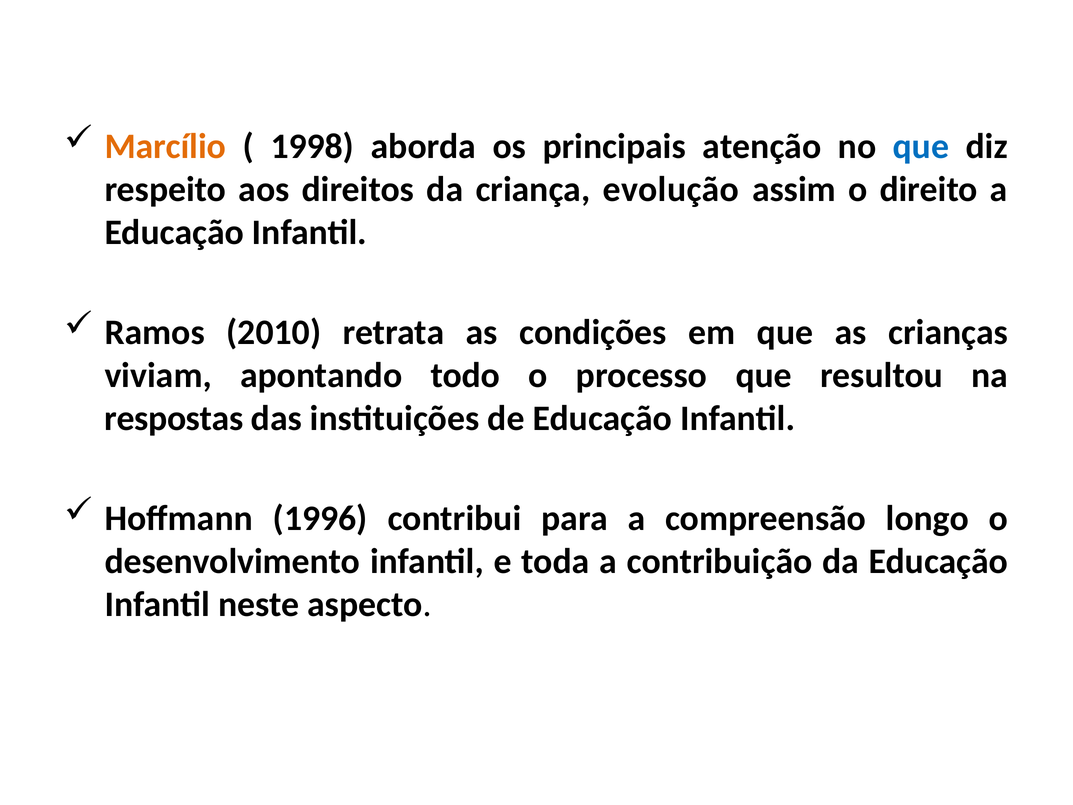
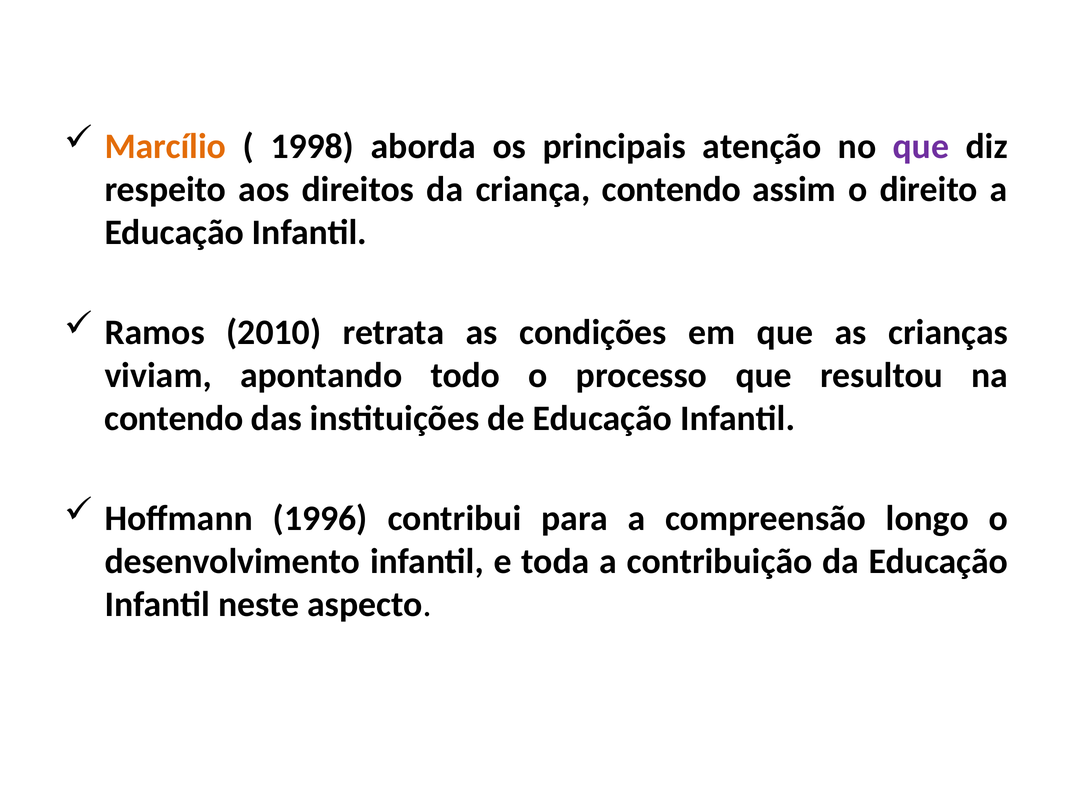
que at (921, 146) colour: blue -> purple
criança evolução: evolução -> contendo
respostas at (174, 418): respostas -> contendo
